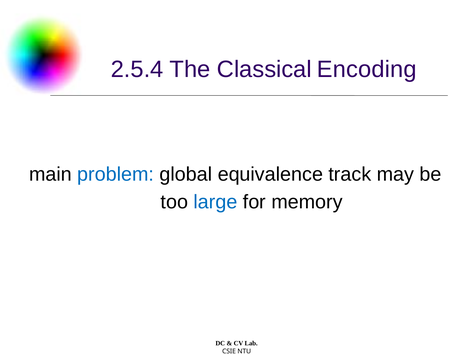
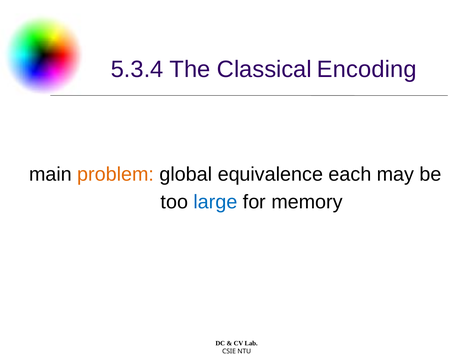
2.5.4: 2.5.4 -> 5.3.4
problem colour: blue -> orange
track: track -> each
